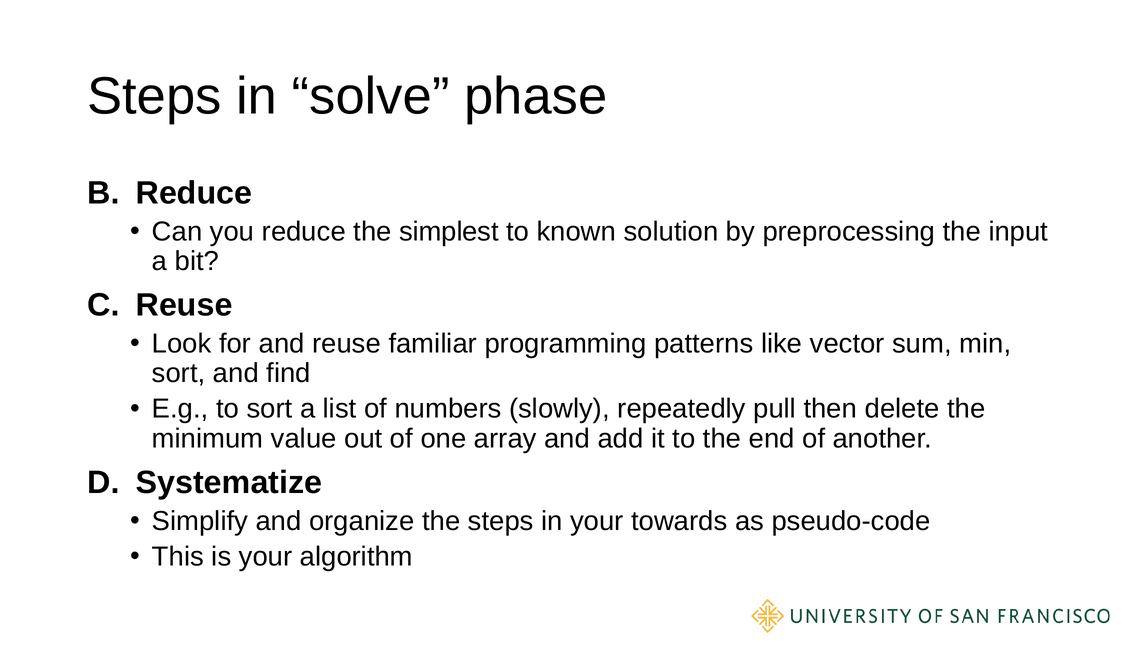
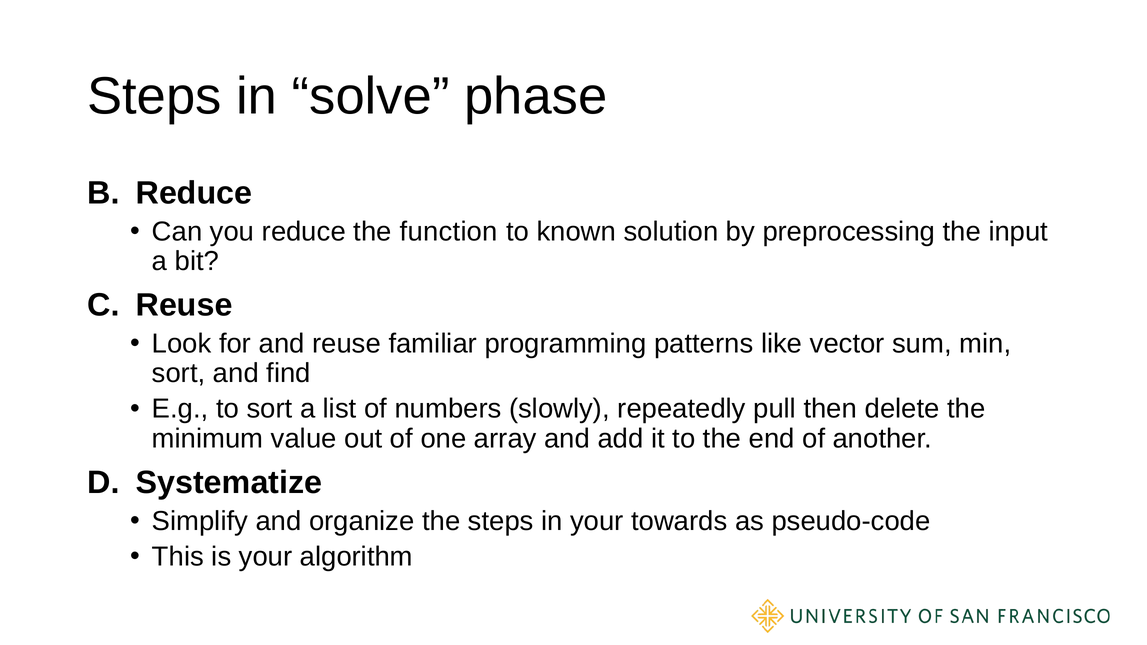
simplest: simplest -> function
